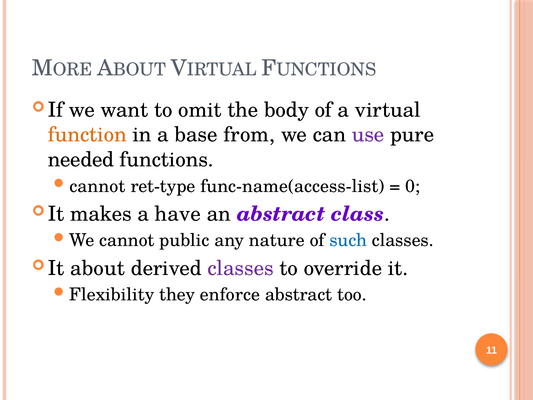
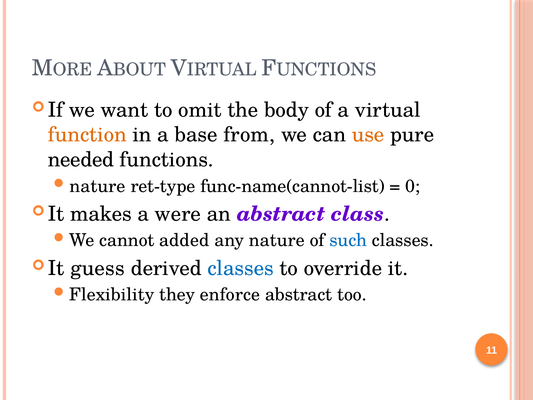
use colour: purple -> orange
cannot at (97, 186): cannot -> nature
func-name(access-list: func-name(access-list -> func-name(cannot-list
have: have -> were
public: public -> added
about: about -> guess
classes at (241, 268) colour: purple -> blue
